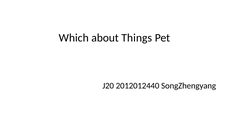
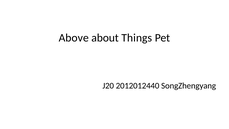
Which: Which -> Above
